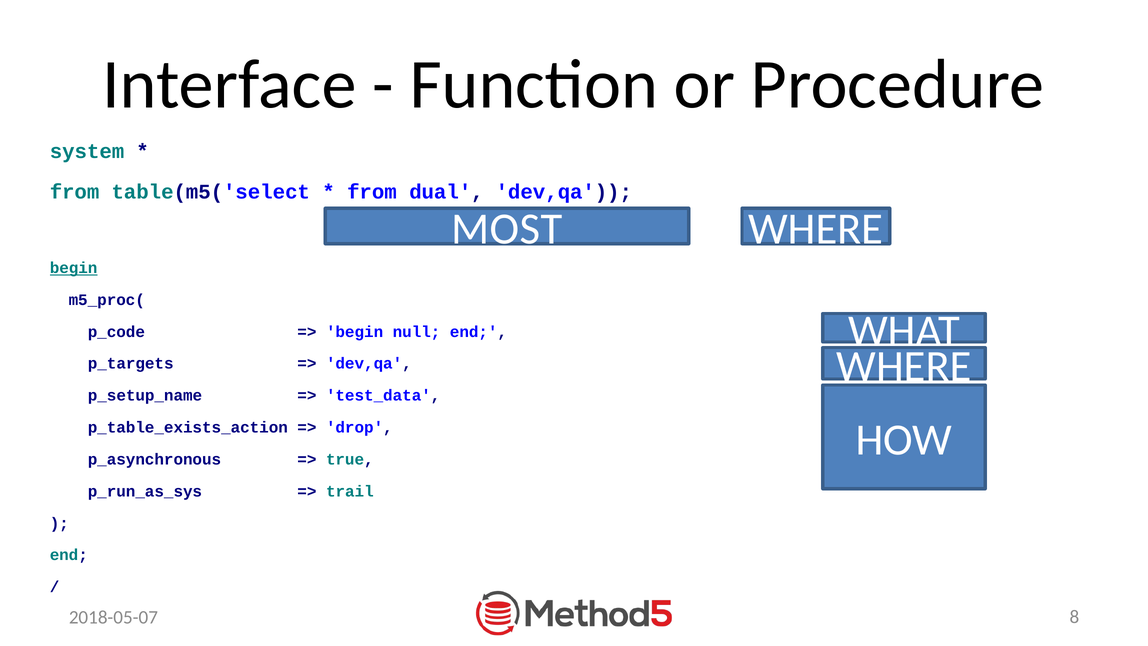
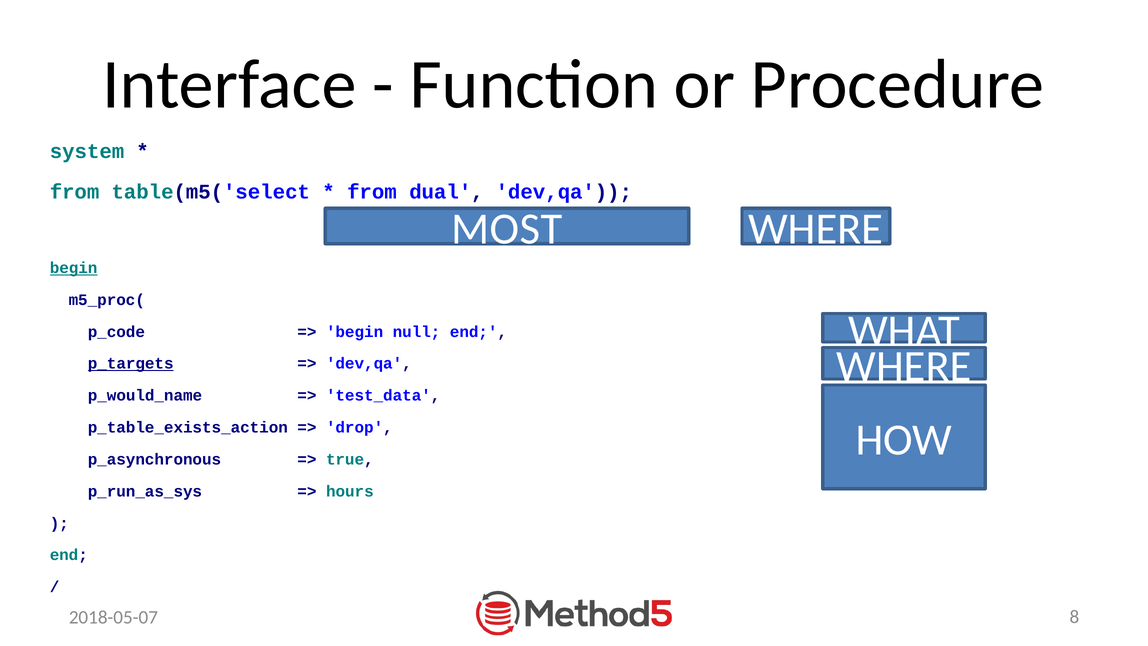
p_targets underline: none -> present
p_setup_name: p_setup_name -> p_would_name
trail: trail -> hours
